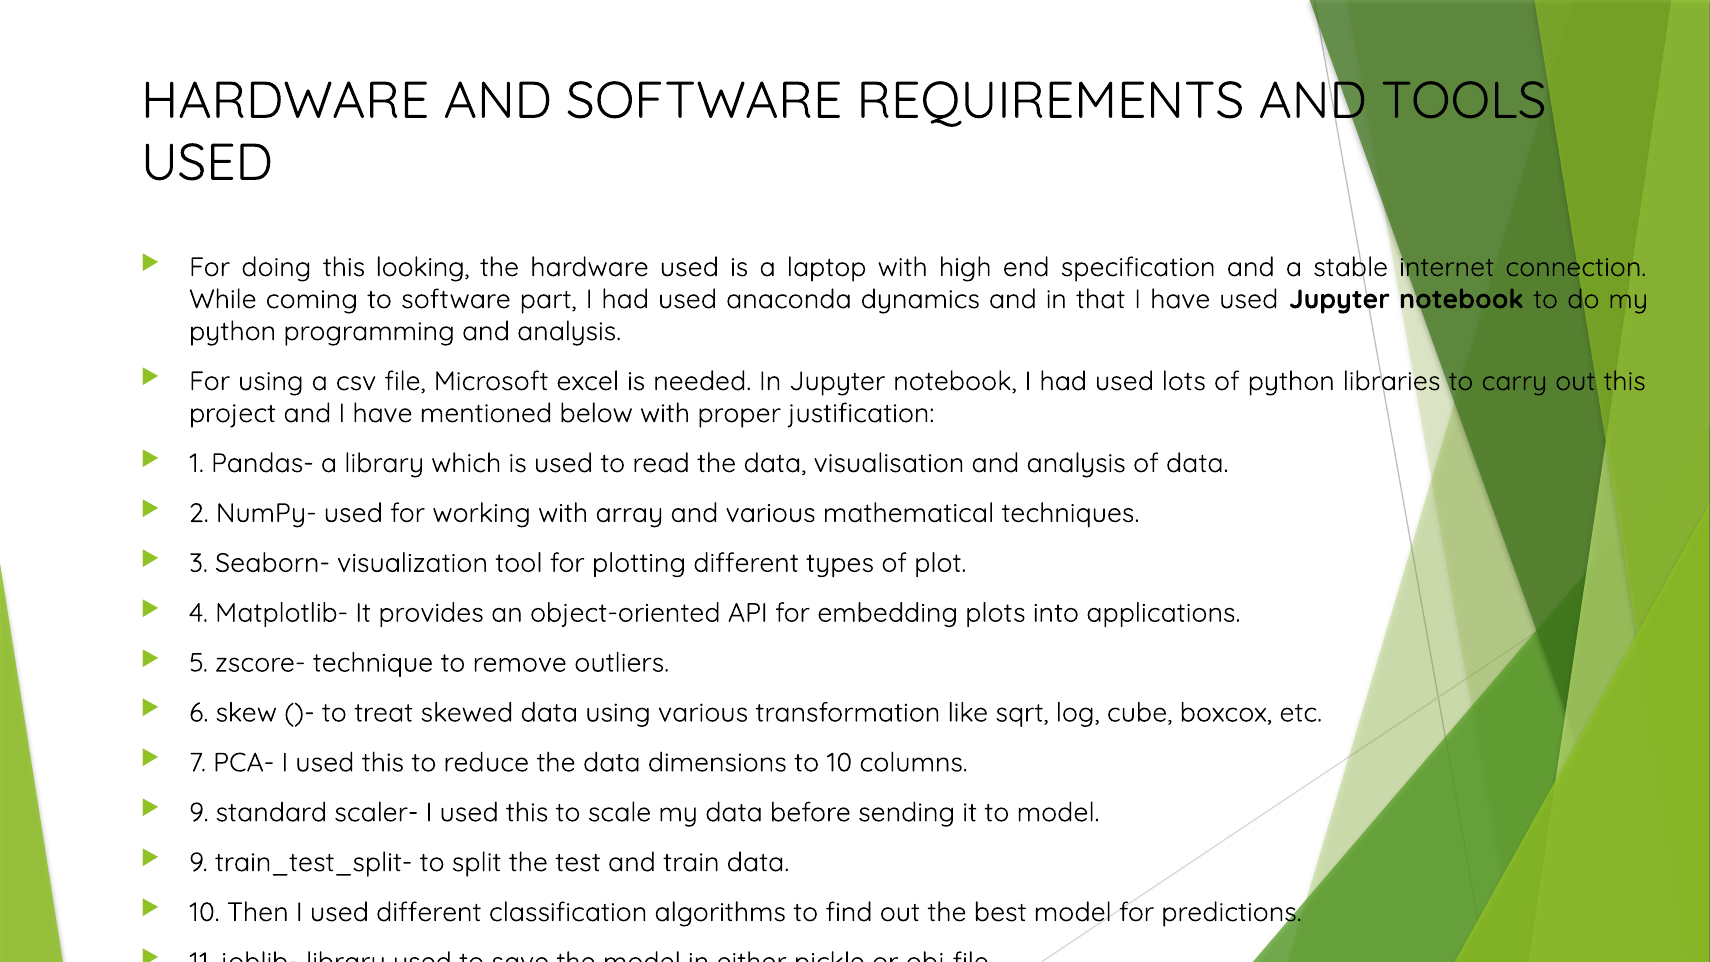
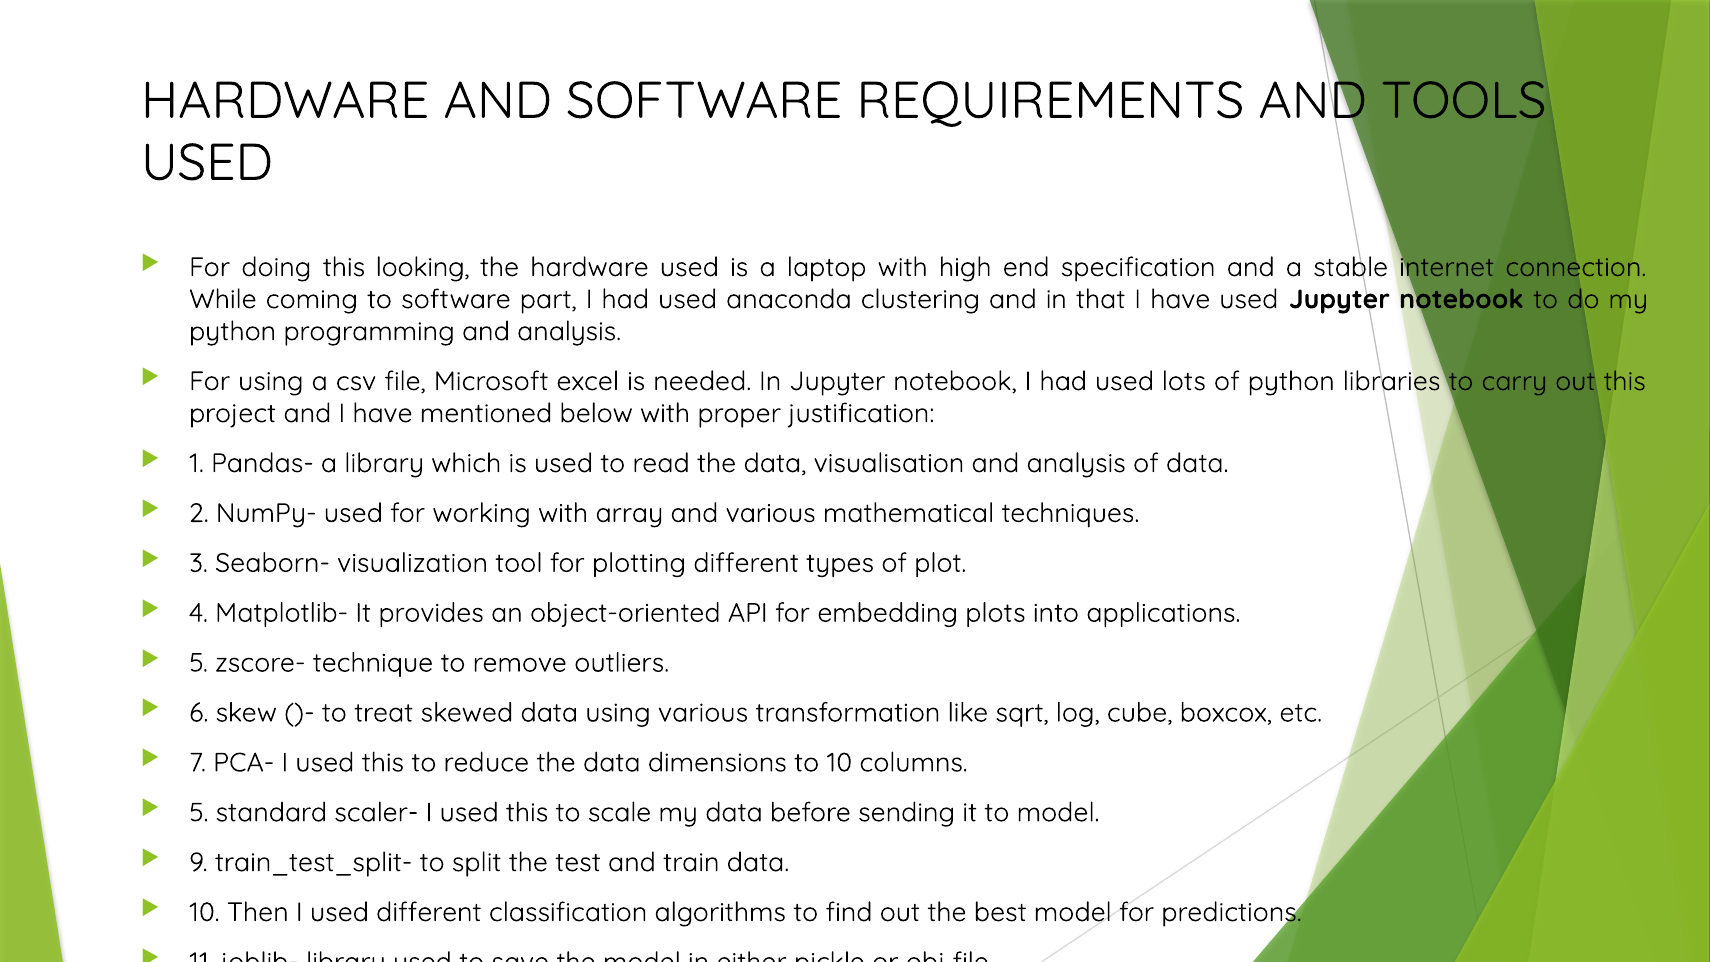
dynamics: dynamics -> clustering
9 at (199, 812): 9 -> 5
